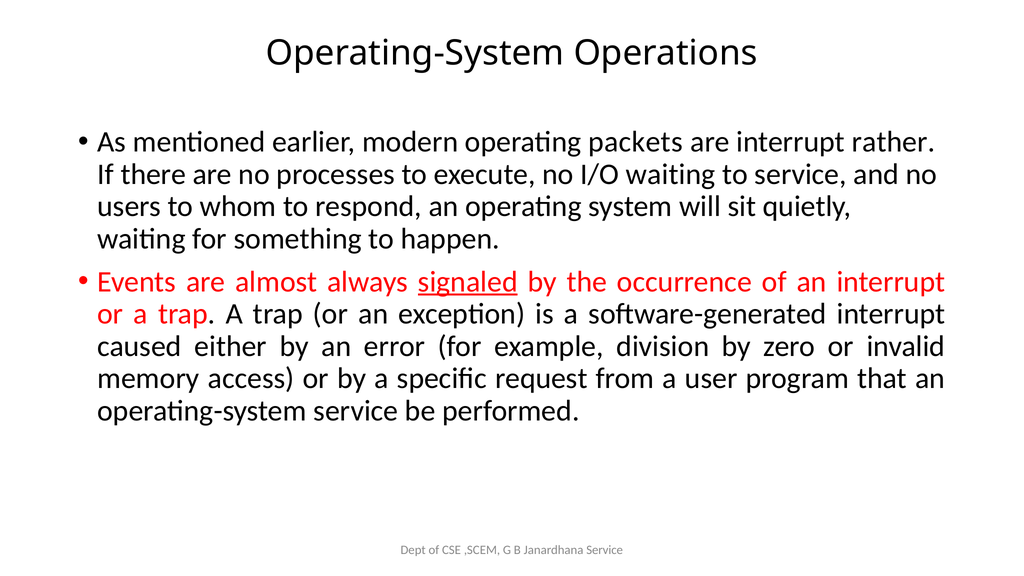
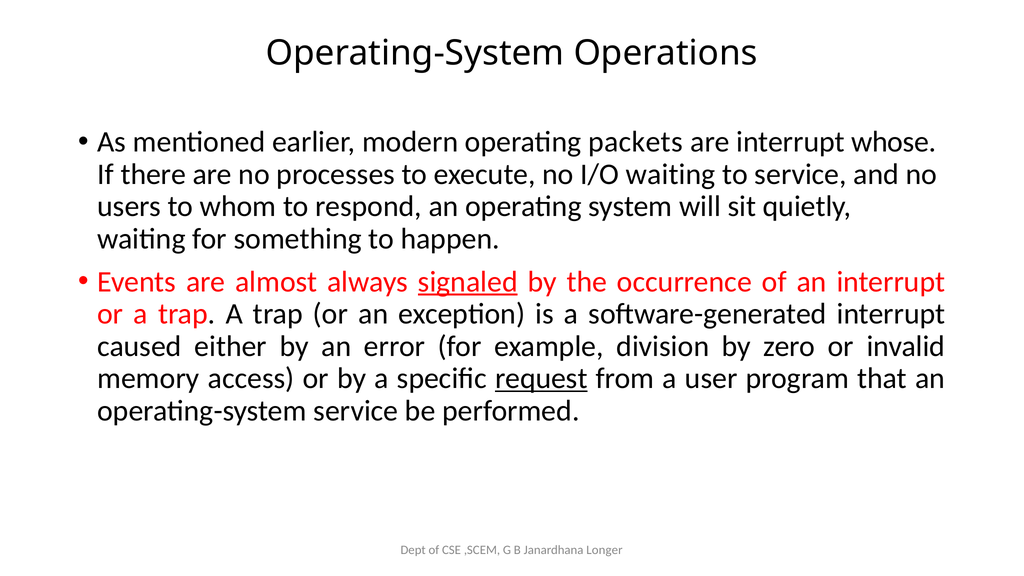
rather: rather -> whose
request underline: none -> present
Janardhana Service: Service -> Longer
